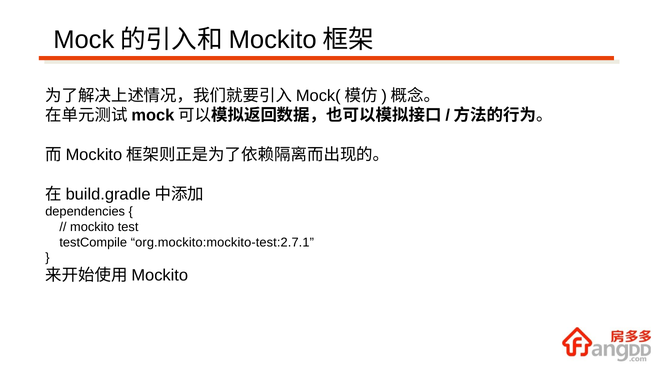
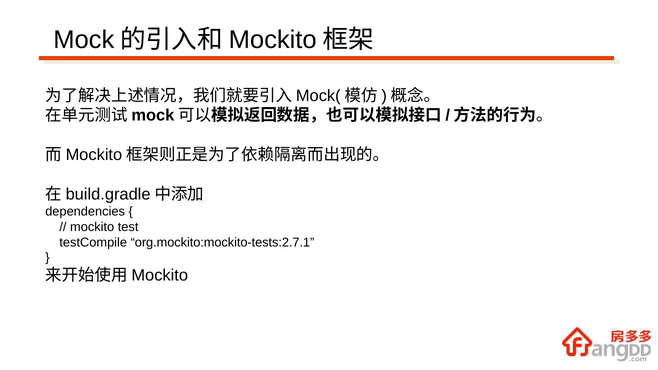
org.mockito:mockito-test:2.7.1: org.mockito:mockito-test:2.7.1 -> org.mockito:mockito-tests:2.7.1
